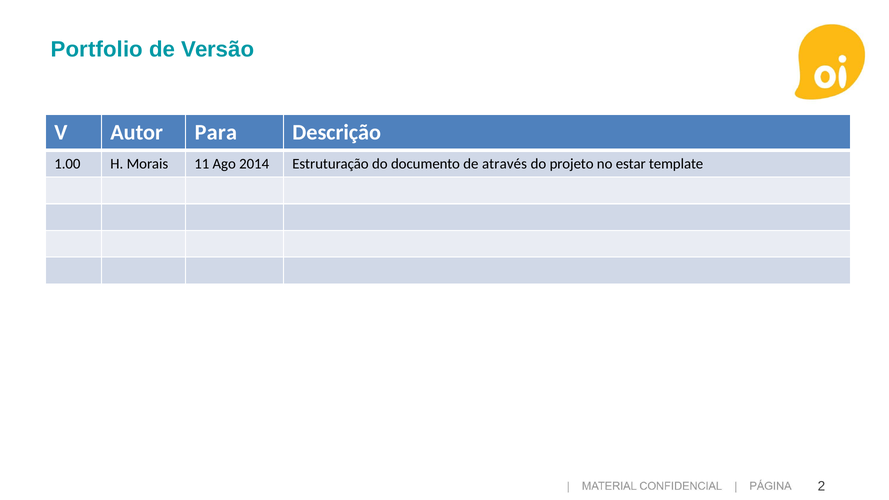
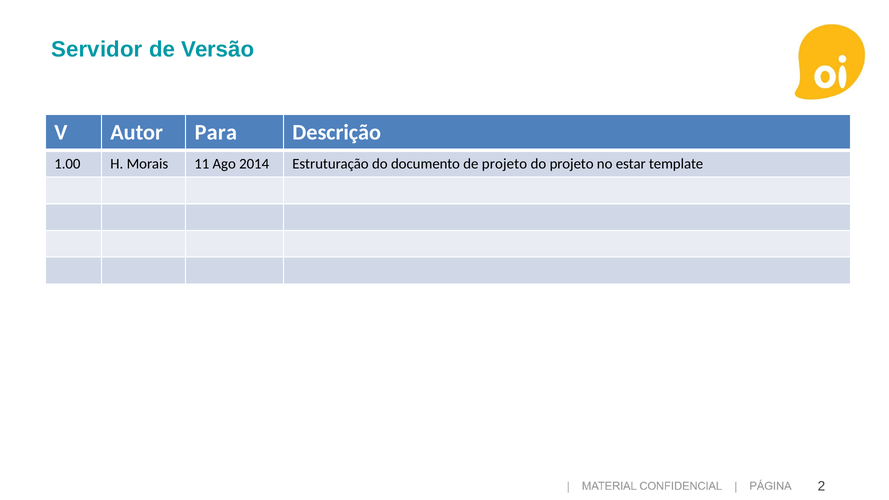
Portfolio: Portfolio -> Servidor
de através: através -> projeto
